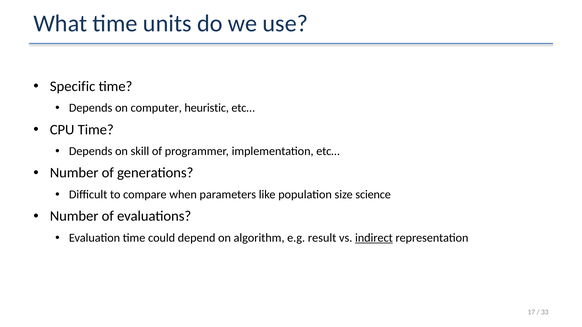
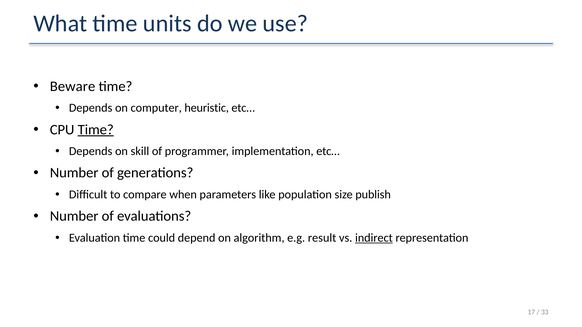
Specific: Specific -> Beware
Time at (96, 130) underline: none -> present
science: science -> publish
